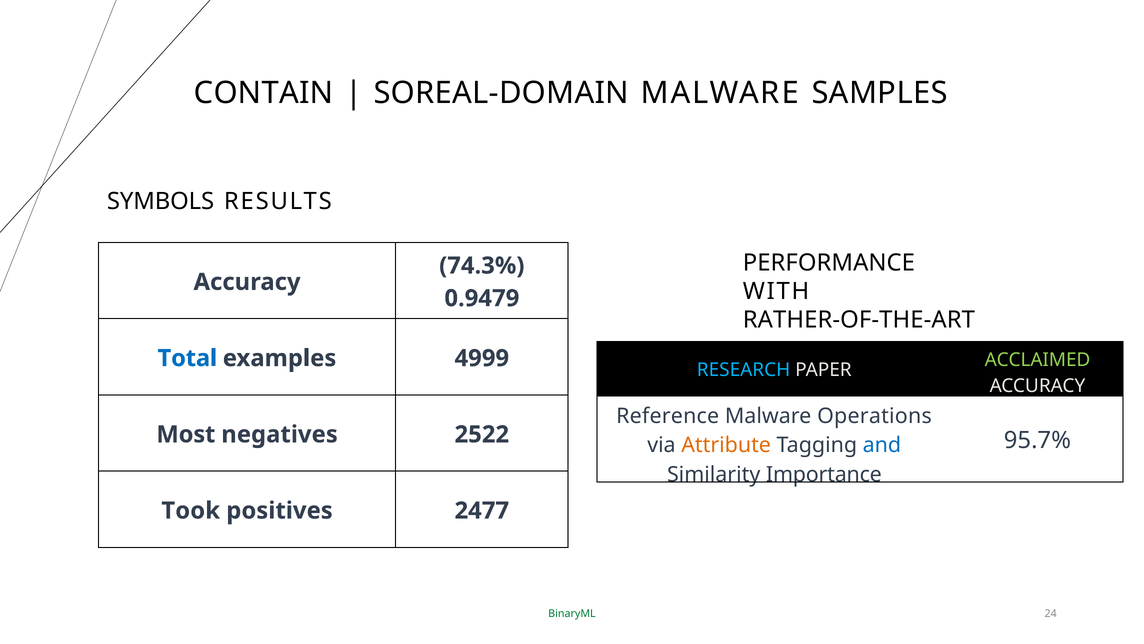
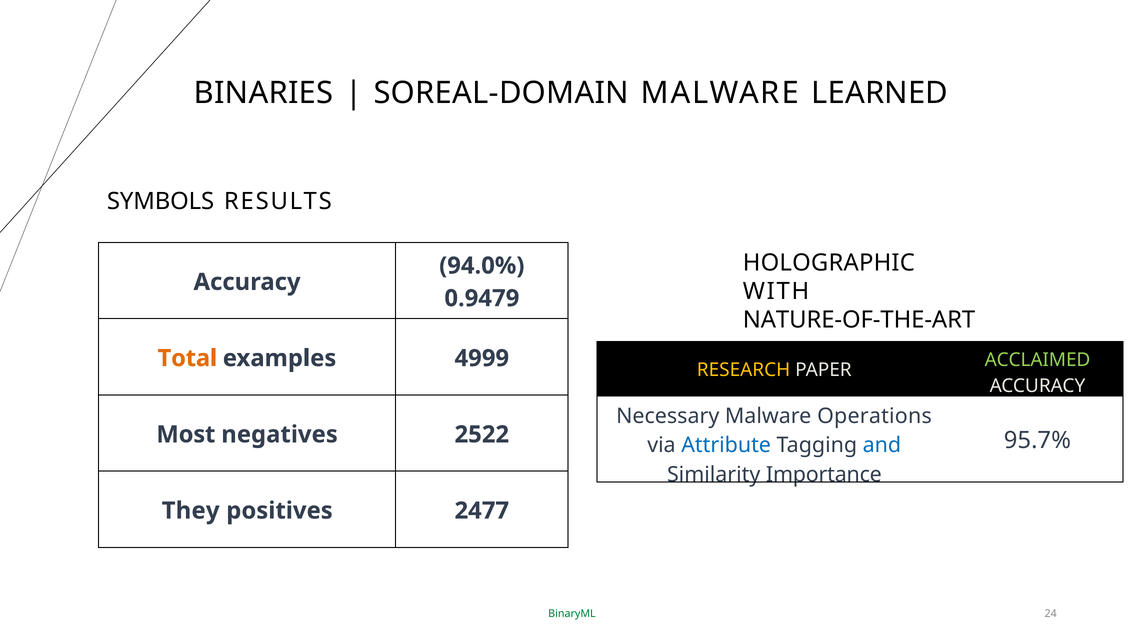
CONTAIN: CONTAIN -> BINARIES
SAMPLES: SAMPLES -> LEARNED
PERFORMANCE: PERFORMANCE -> HOLOGRAPHIC
74.3%: 74.3% -> 94.0%
RATHER-OF-THE-ART: RATHER-OF-THE-ART -> NATURE-OF-THE-ART
Total colour: blue -> orange
RESEARCH colour: light blue -> yellow
Reference: Reference -> Necessary
Attribute colour: orange -> blue
Took: Took -> They
